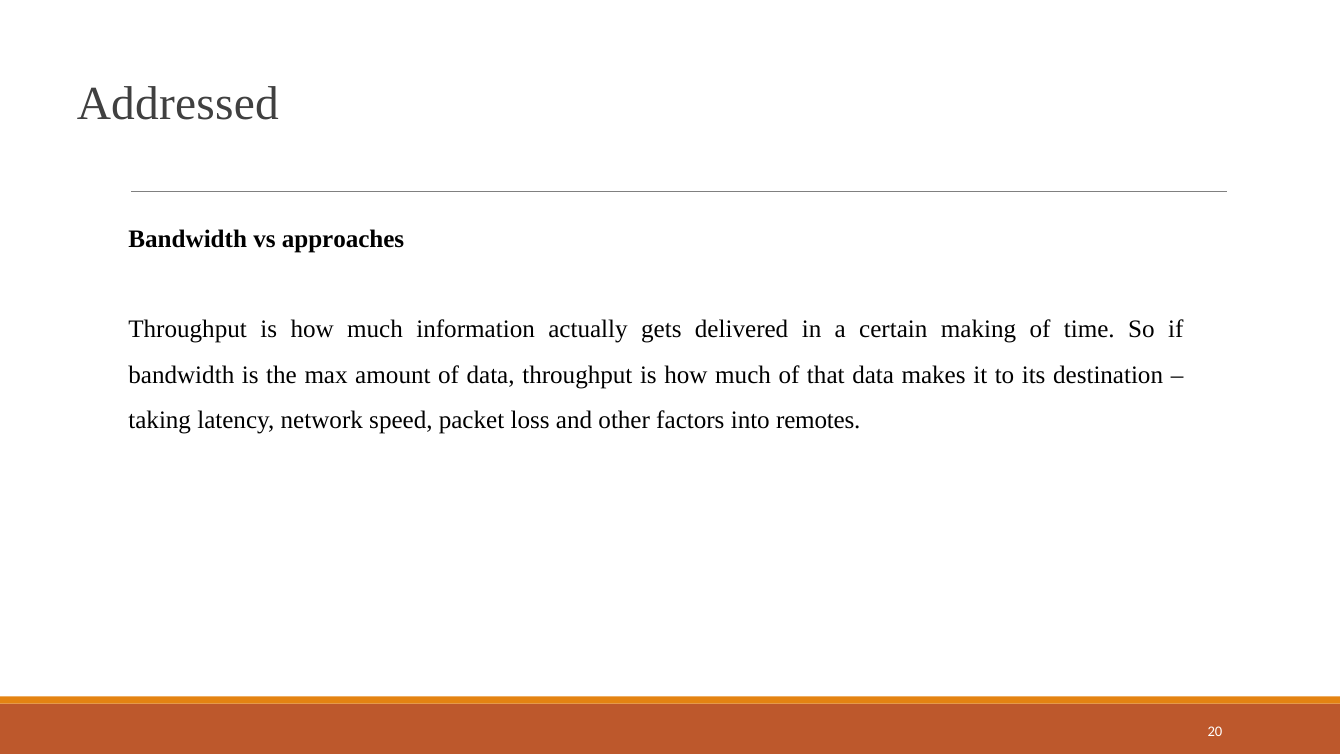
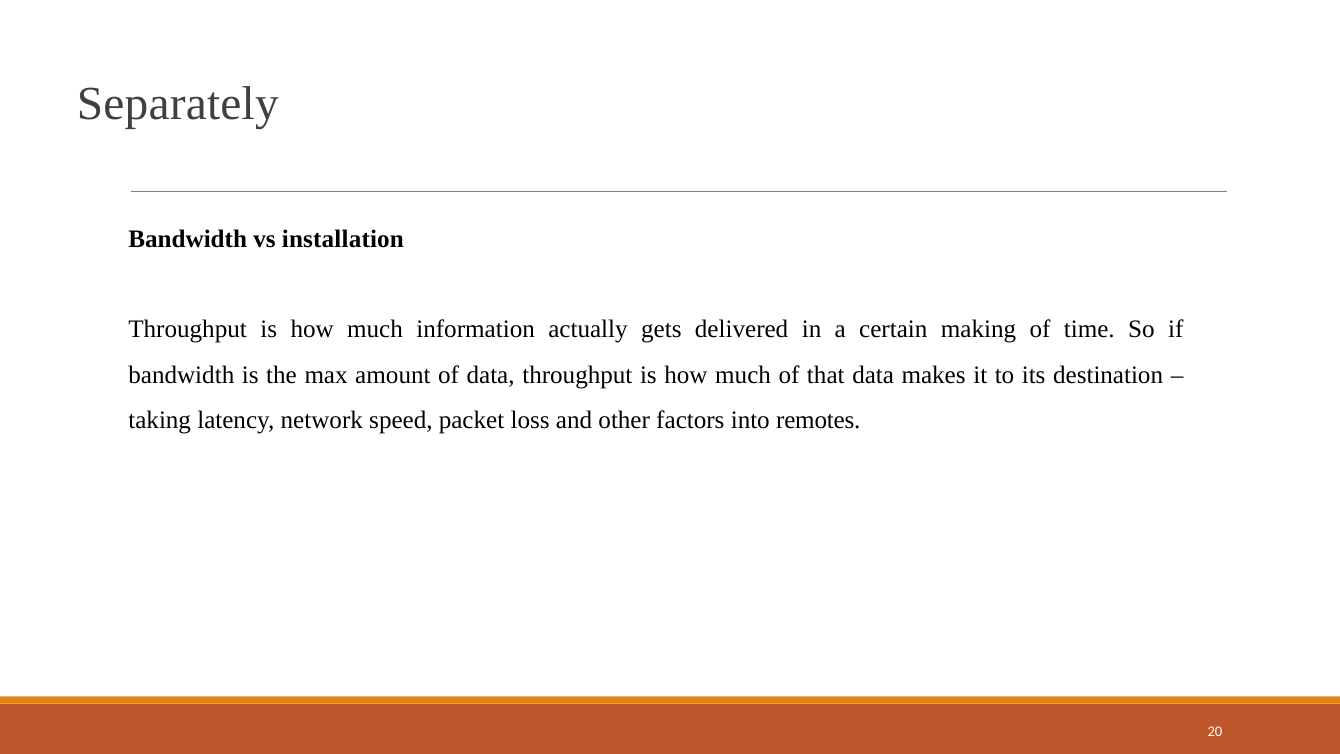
Addressed: Addressed -> Separately
approaches: approaches -> installation
